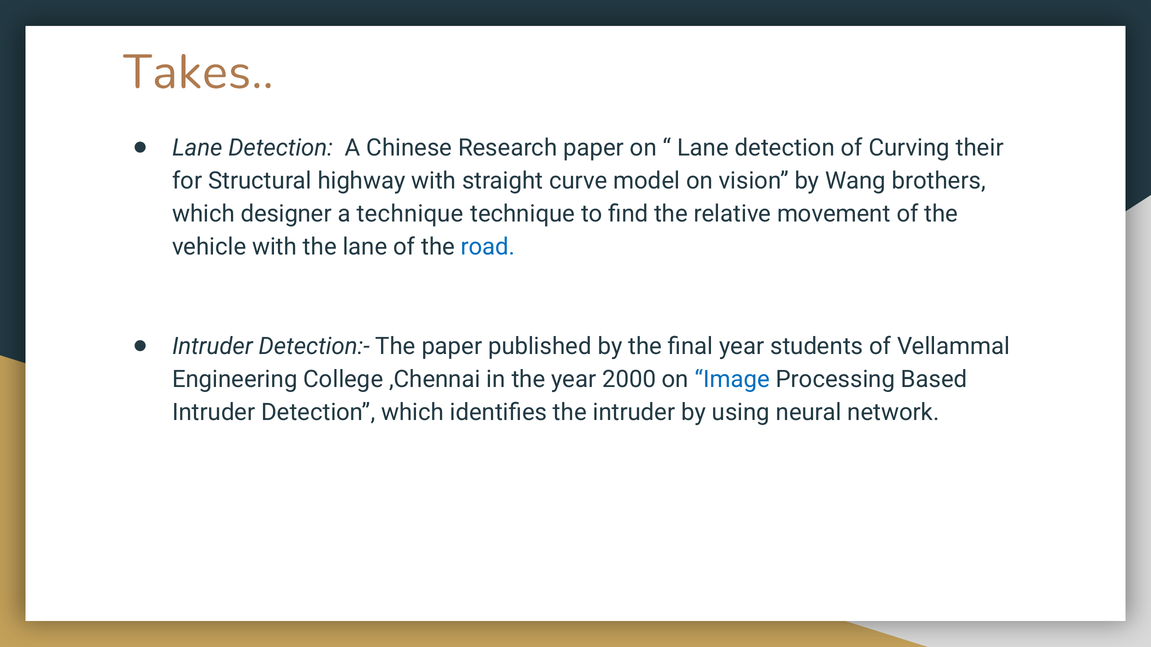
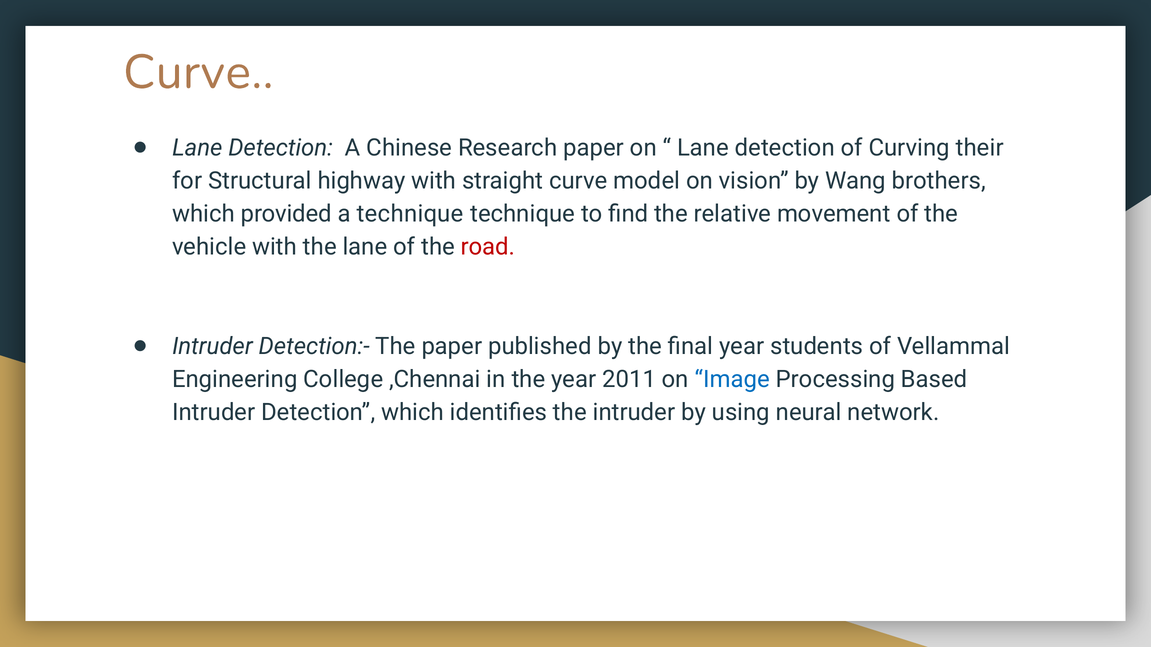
Takes at (198, 72): Takes -> Curve
designer: designer -> provided
road colour: blue -> red
2000: 2000 -> 2011
